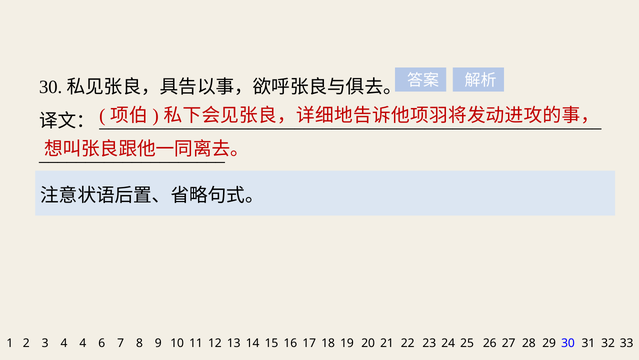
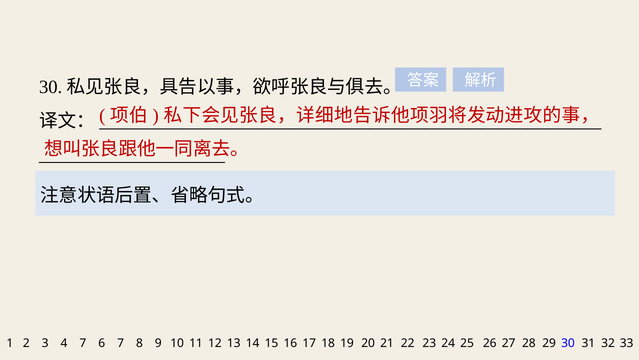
4 4: 4 -> 7
